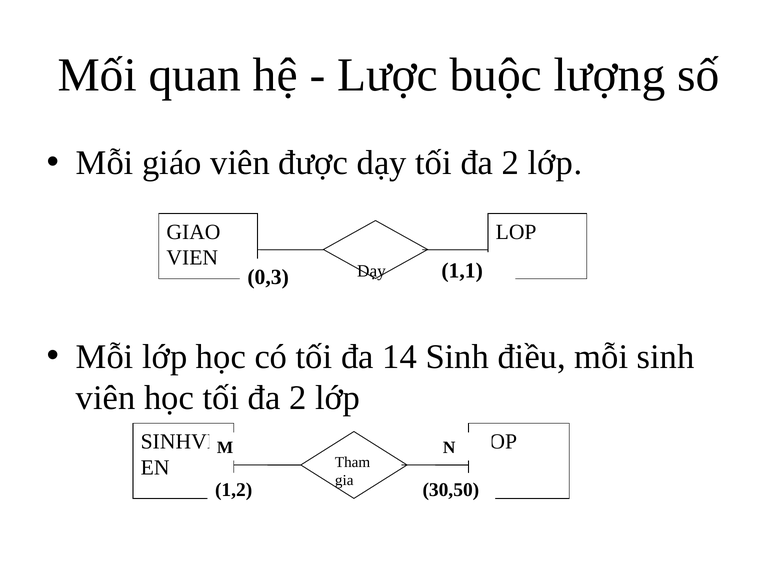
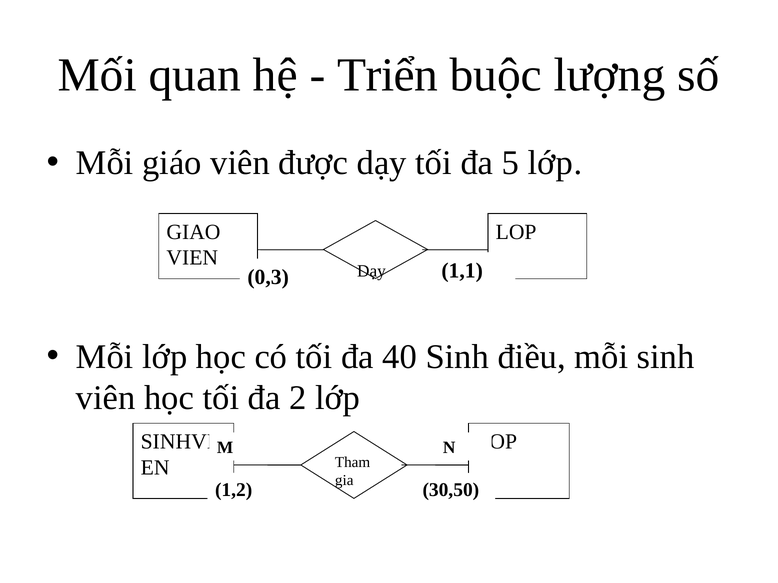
Lược: Lược -> Triển
dạy tối đa 2: 2 -> 5
14: 14 -> 40
